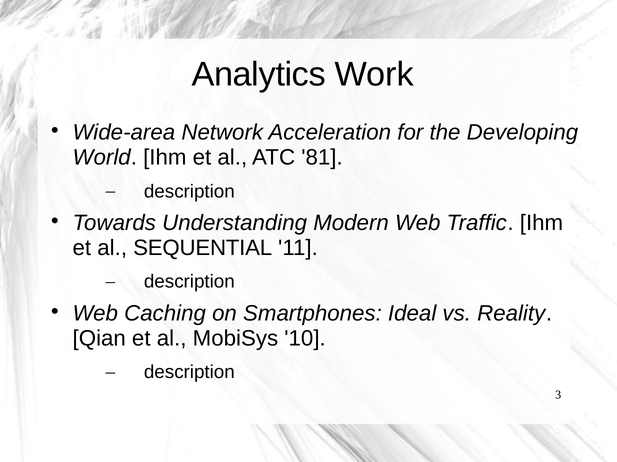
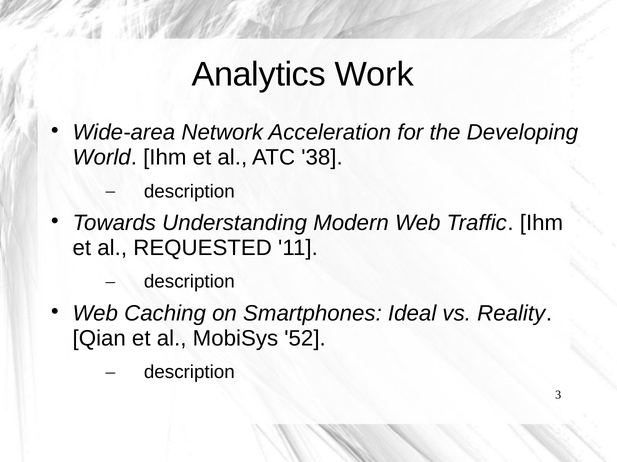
81: 81 -> 38
SEQUENTIAL: SEQUENTIAL -> REQUESTED
10: 10 -> 52
